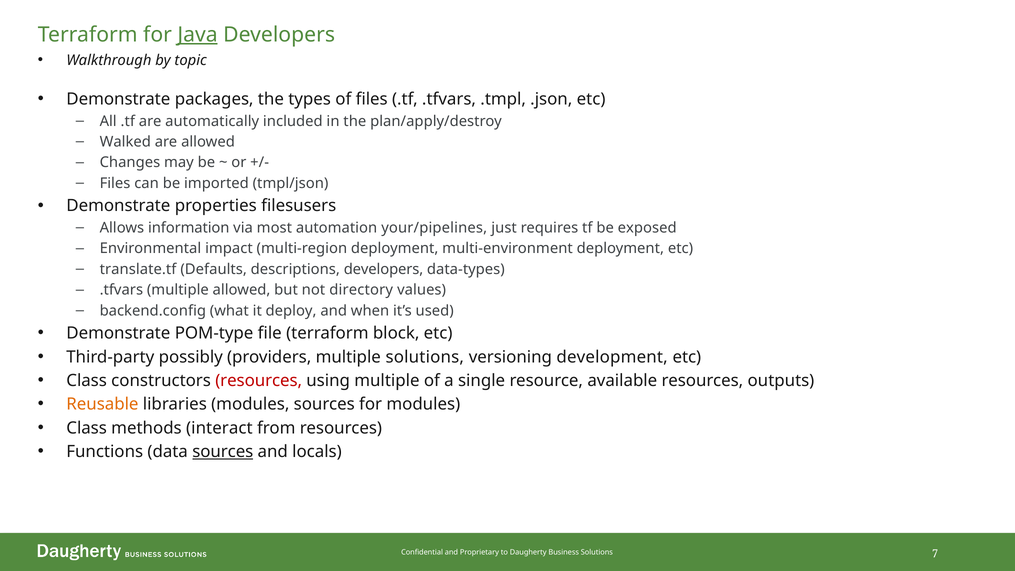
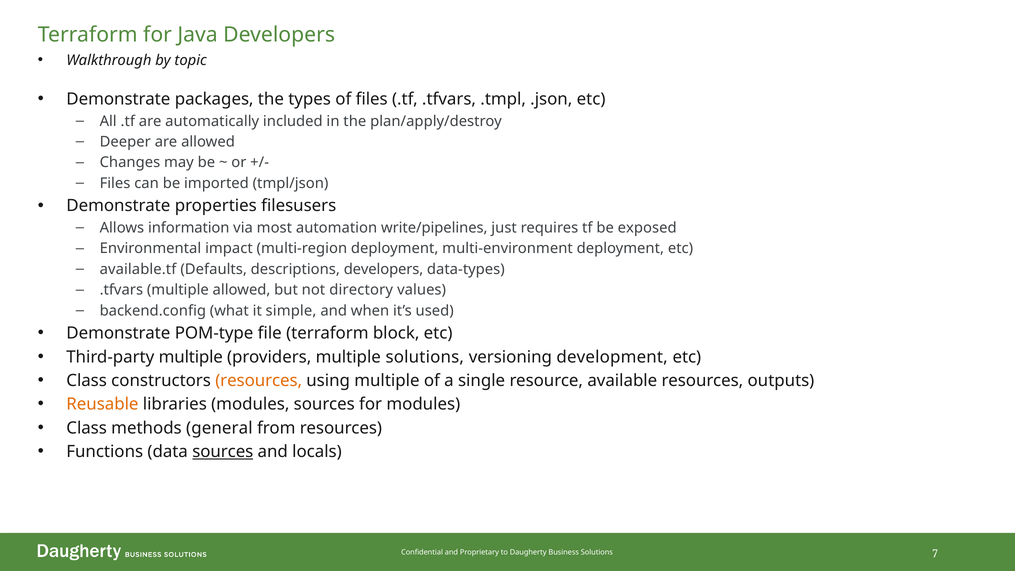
Java underline: present -> none
Walked: Walked -> Deeper
your/pipelines: your/pipelines -> write/pipelines
translate.tf: translate.tf -> available.tf
deploy: deploy -> simple
Third-party possibly: possibly -> multiple
resources at (259, 381) colour: red -> orange
interact: interact -> general
